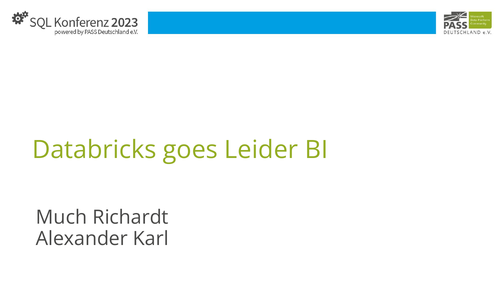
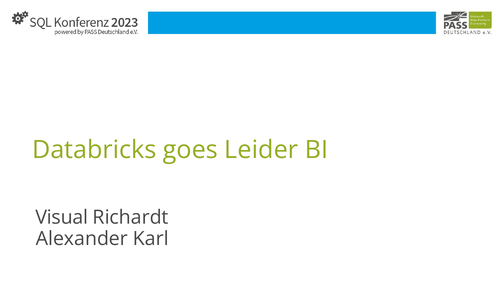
Much: Much -> Visual
